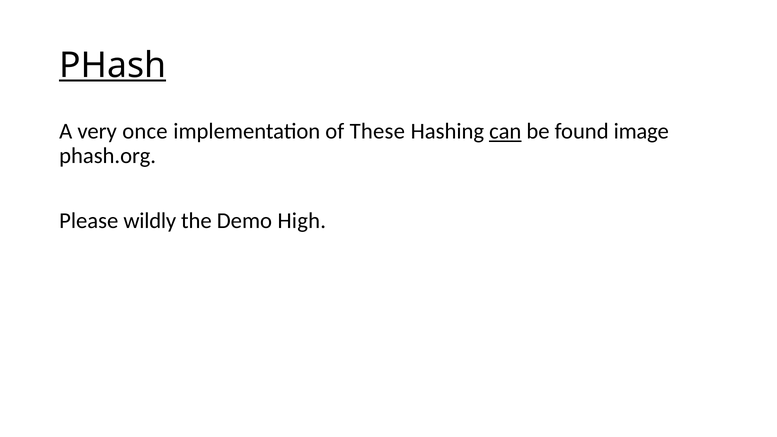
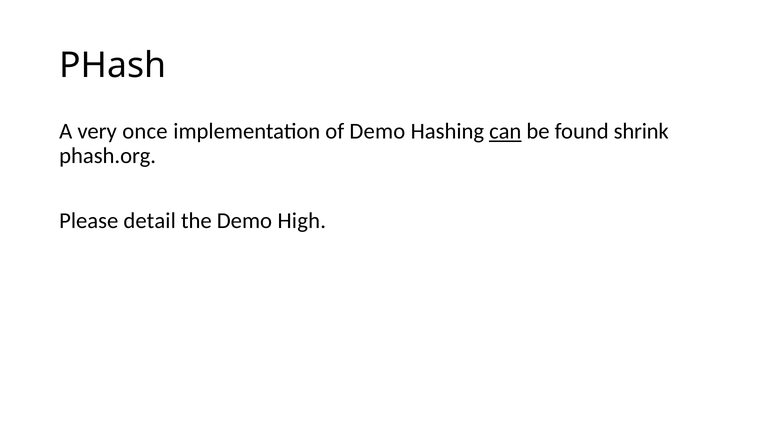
PHash underline: present -> none
of These: These -> Demo
image: image -> shrink
wildly: wildly -> detail
